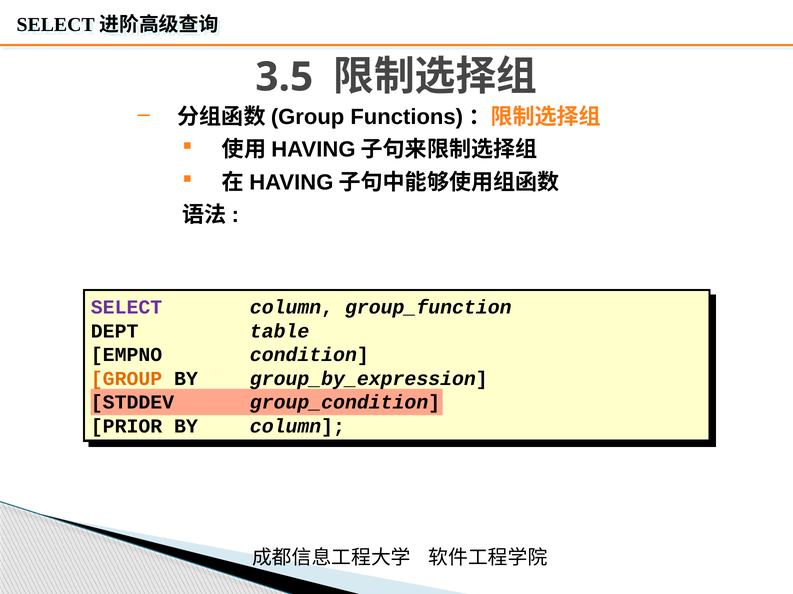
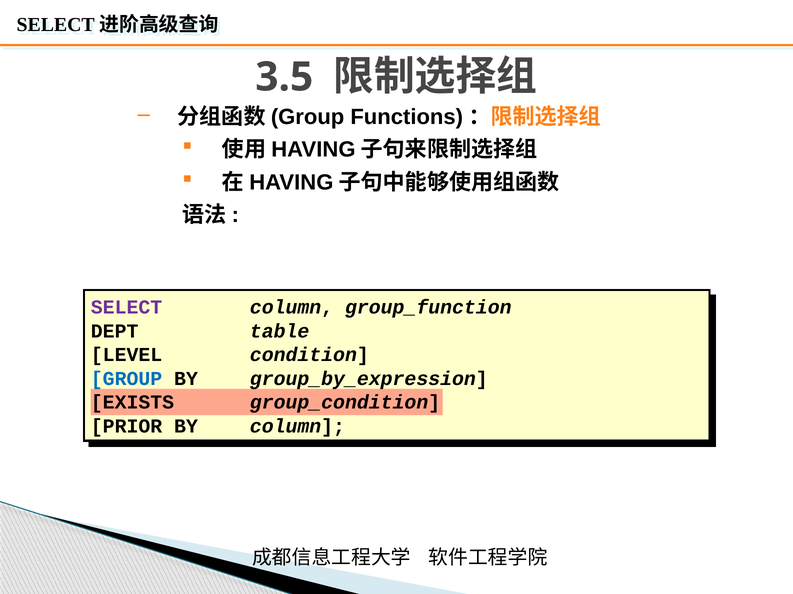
EMPNO: EMPNO -> LEVEL
GROUP colour: orange -> blue
STDDEV: STDDEV -> EXISTS
